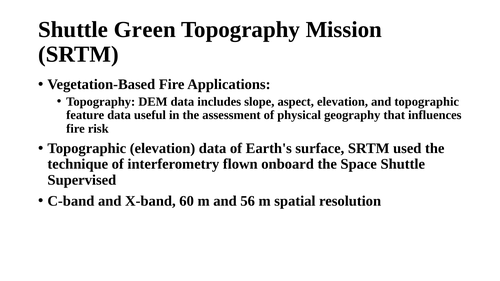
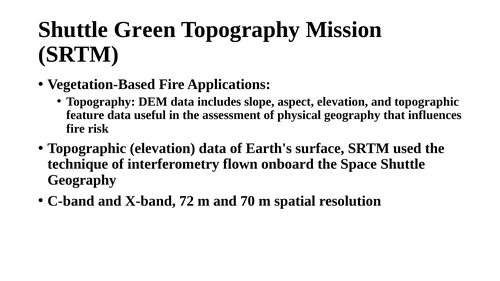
Supervised at (82, 180): Supervised -> Geography
60: 60 -> 72
56: 56 -> 70
